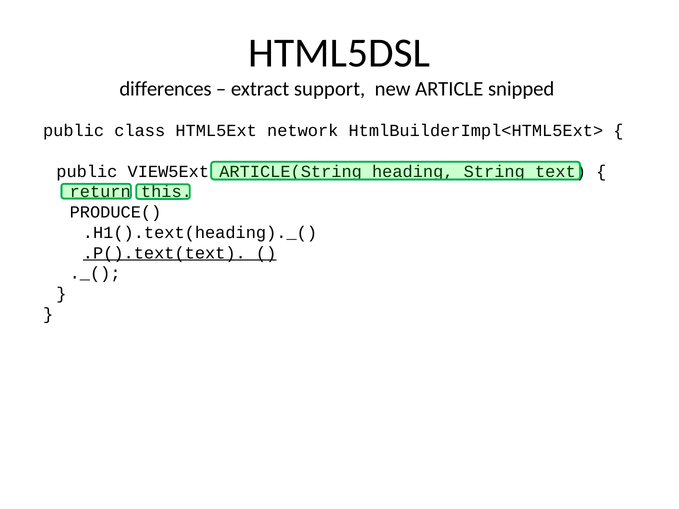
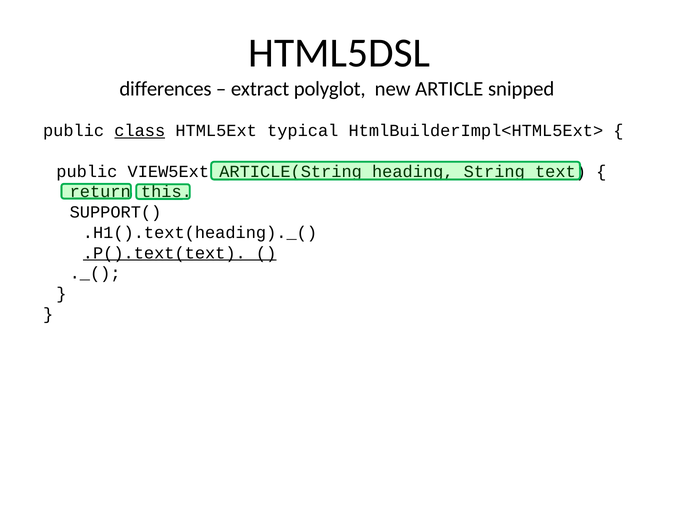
support: support -> polyglot
class underline: none -> present
network: network -> typical
PRODUCE(: PRODUCE( -> SUPPORT(
